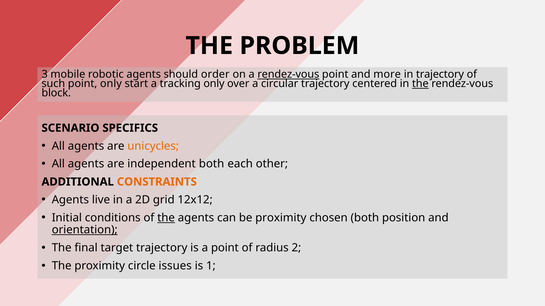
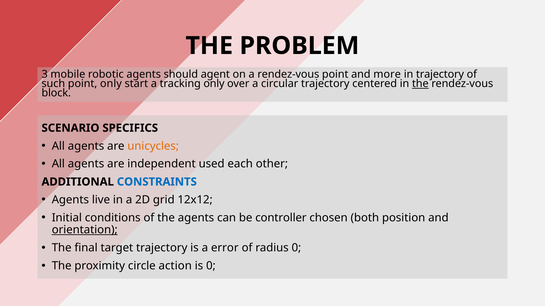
order: order -> agent
rendez-vous at (288, 75) underline: present -> none
independent both: both -> used
CONSTRAINTS colour: orange -> blue
the at (166, 218) underline: present -> none
be proximity: proximity -> controller
a point: point -> error
radius 2: 2 -> 0
issues: issues -> action
is 1: 1 -> 0
